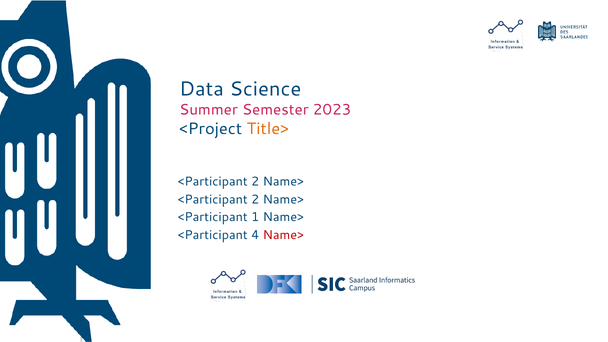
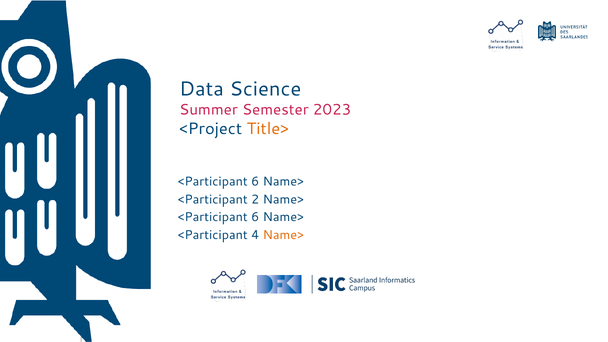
2 at (255, 182): 2 -> 6
1 at (255, 217): 1 -> 6
Name> at (283, 235) colour: red -> orange
